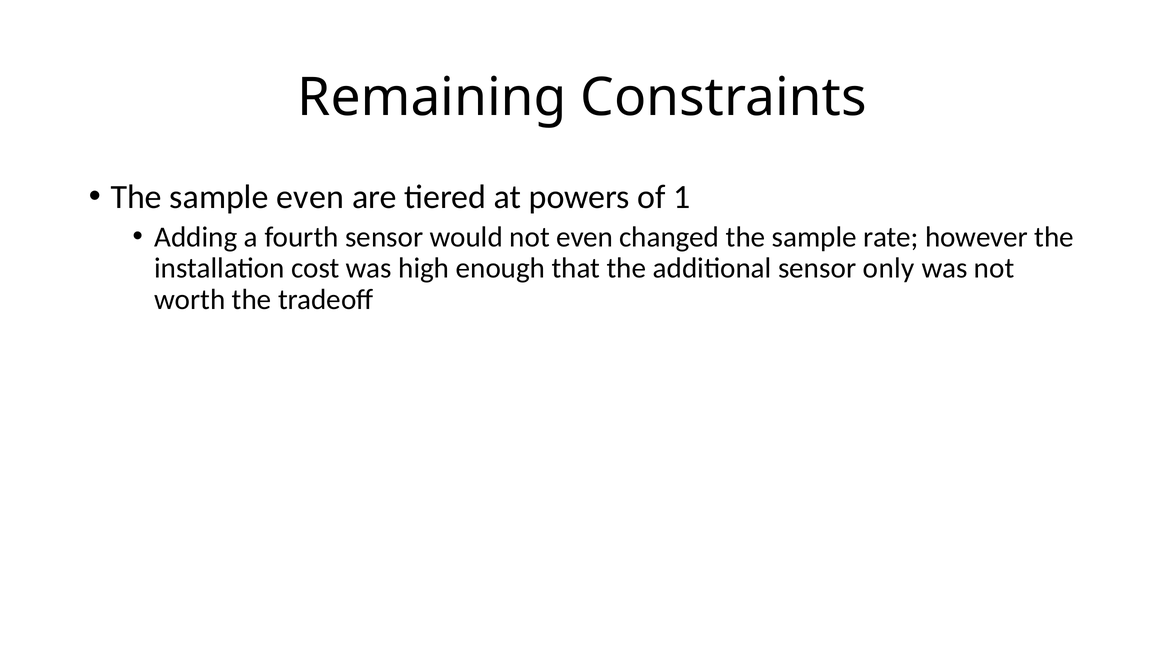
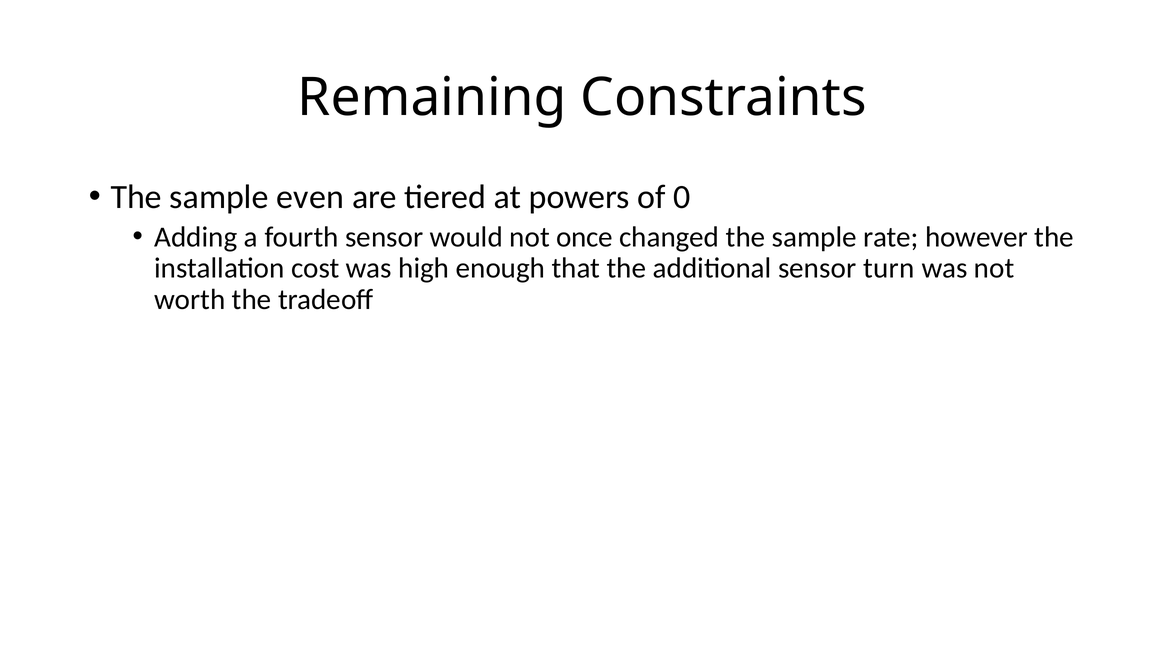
1: 1 -> 0
not even: even -> once
only: only -> turn
